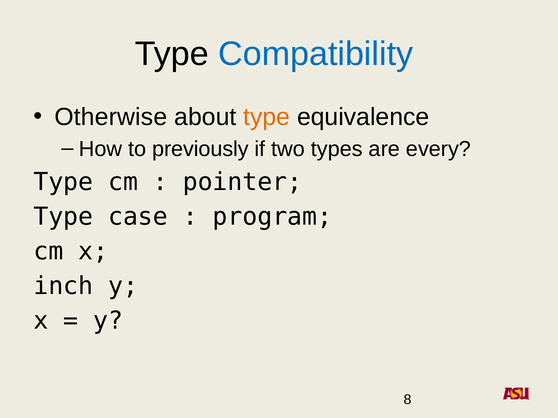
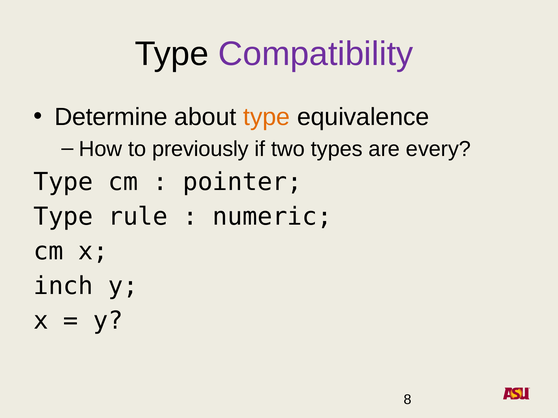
Compatibility colour: blue -> purple
Otherwise: Otherwise -> Determine
case: case -> rule
program: program -> numeric
